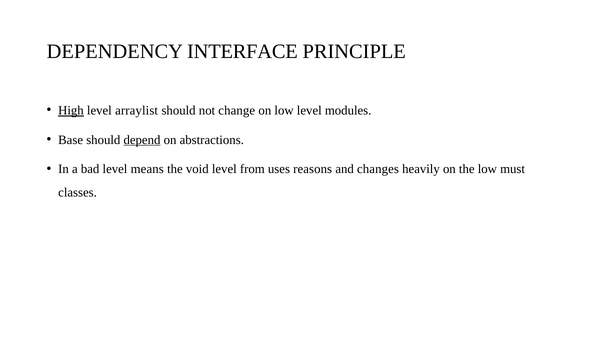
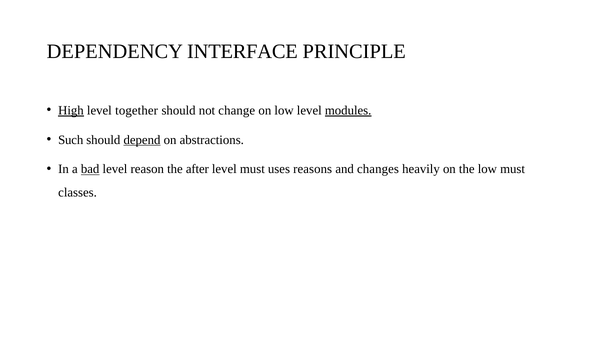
arraylist: arraylist -> together
modules underline: none -> present
Base: Base -> Such
bad underline: none -> present
means: means -> reason
void: void -> after
level from: from -> must
